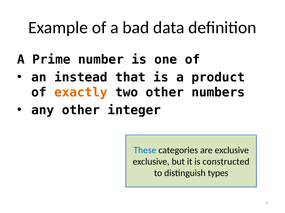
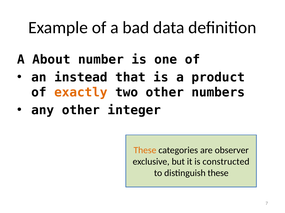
Prime: Prime -> About
These at (145, 151) colour: blue -> orange
are exclusive: exclusive -> observer
distinguish types: types -> these
